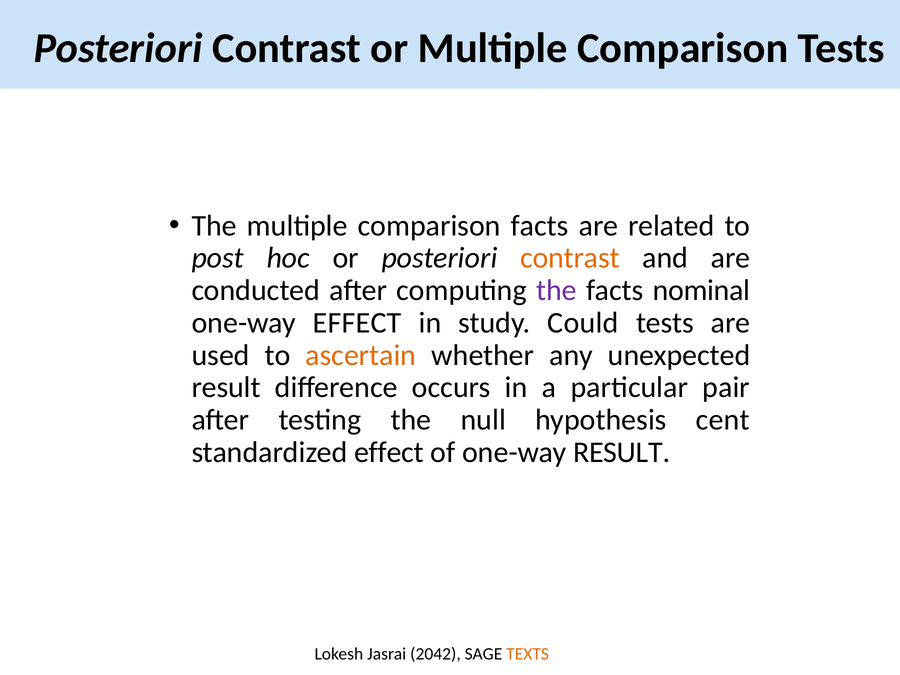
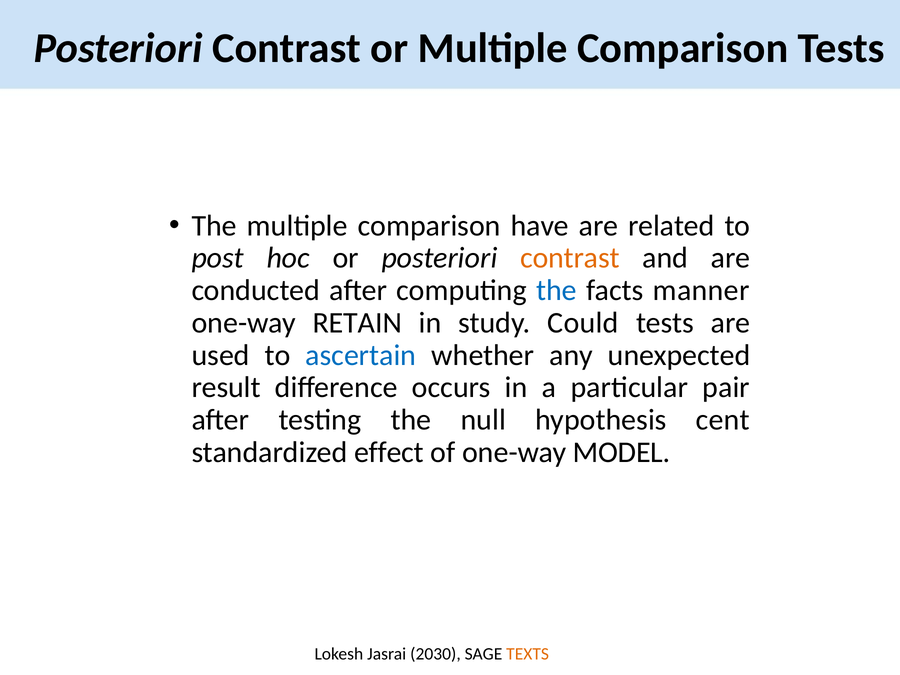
comparison facts: facts -> have
the at (557, 290) colour: purple -> blue
nominal: nominal -> manner
one-way EFFECT: EFFECT -> RETAIN
ascertain colour: orange -> blue
one-way RESULT: RESULT -> MODEL
2042: 2042 -> 2030
